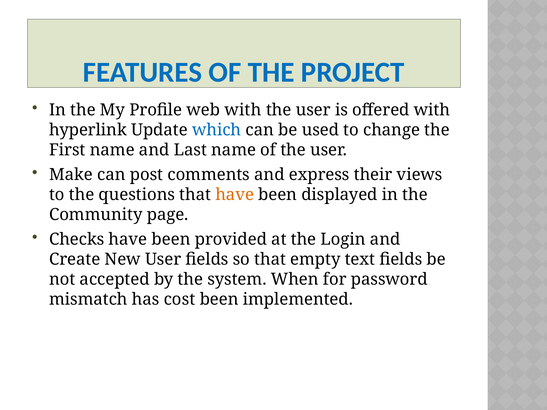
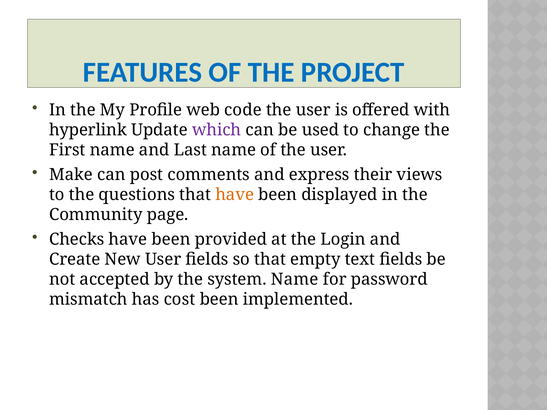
web with: with -> code
which colour: blue -> purple
system When: When -> Name
